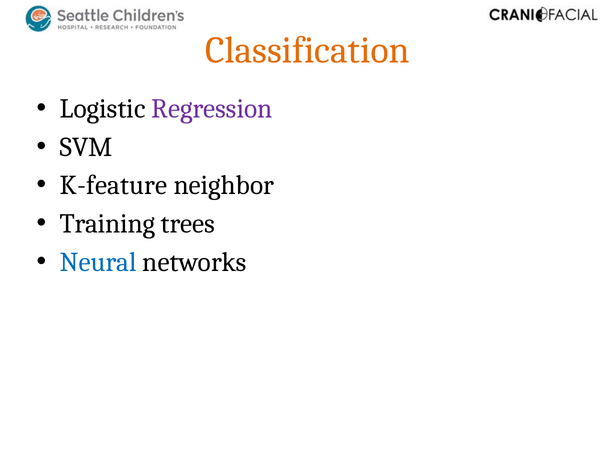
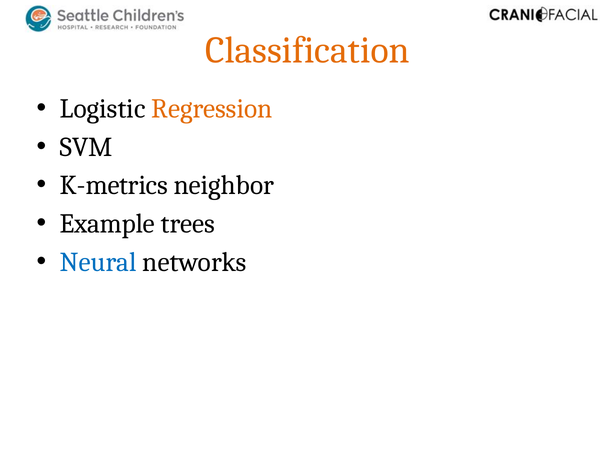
Regression colour: purple -> orange
K-feature: K-feature -> K-metrics
Training: Training -> Example
